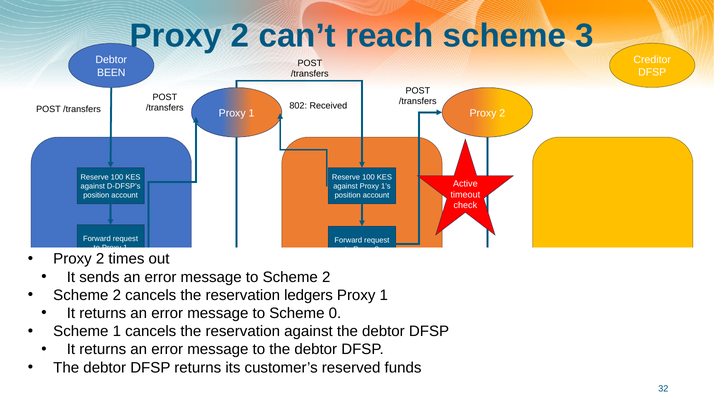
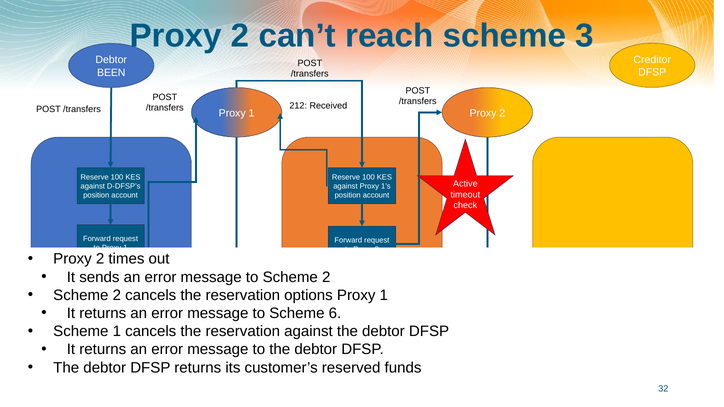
802: 802 -> 212
ledgers: ledgers -> options
0: 0 -> 6
